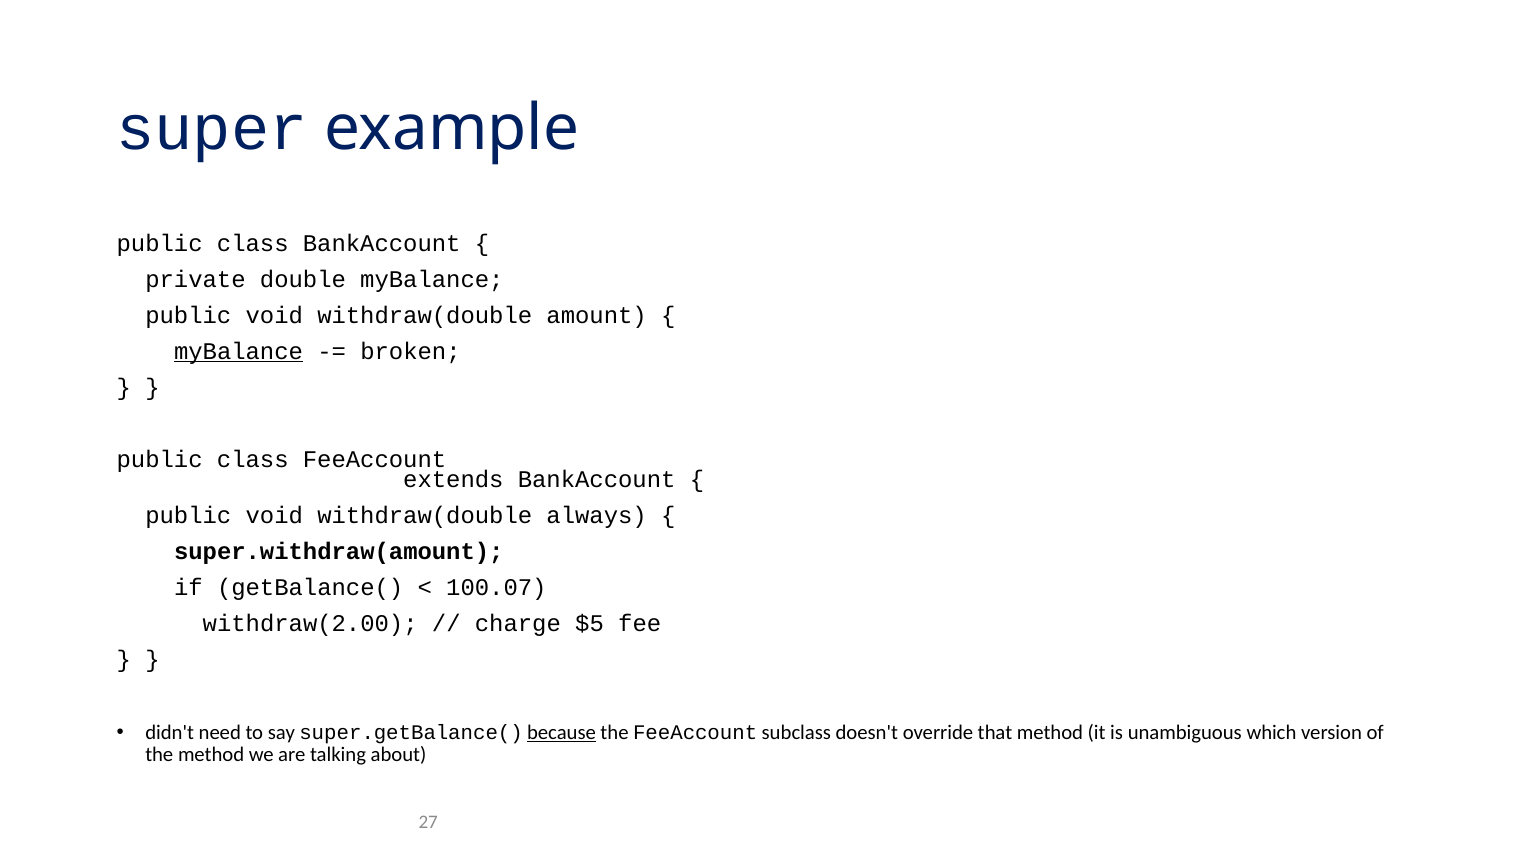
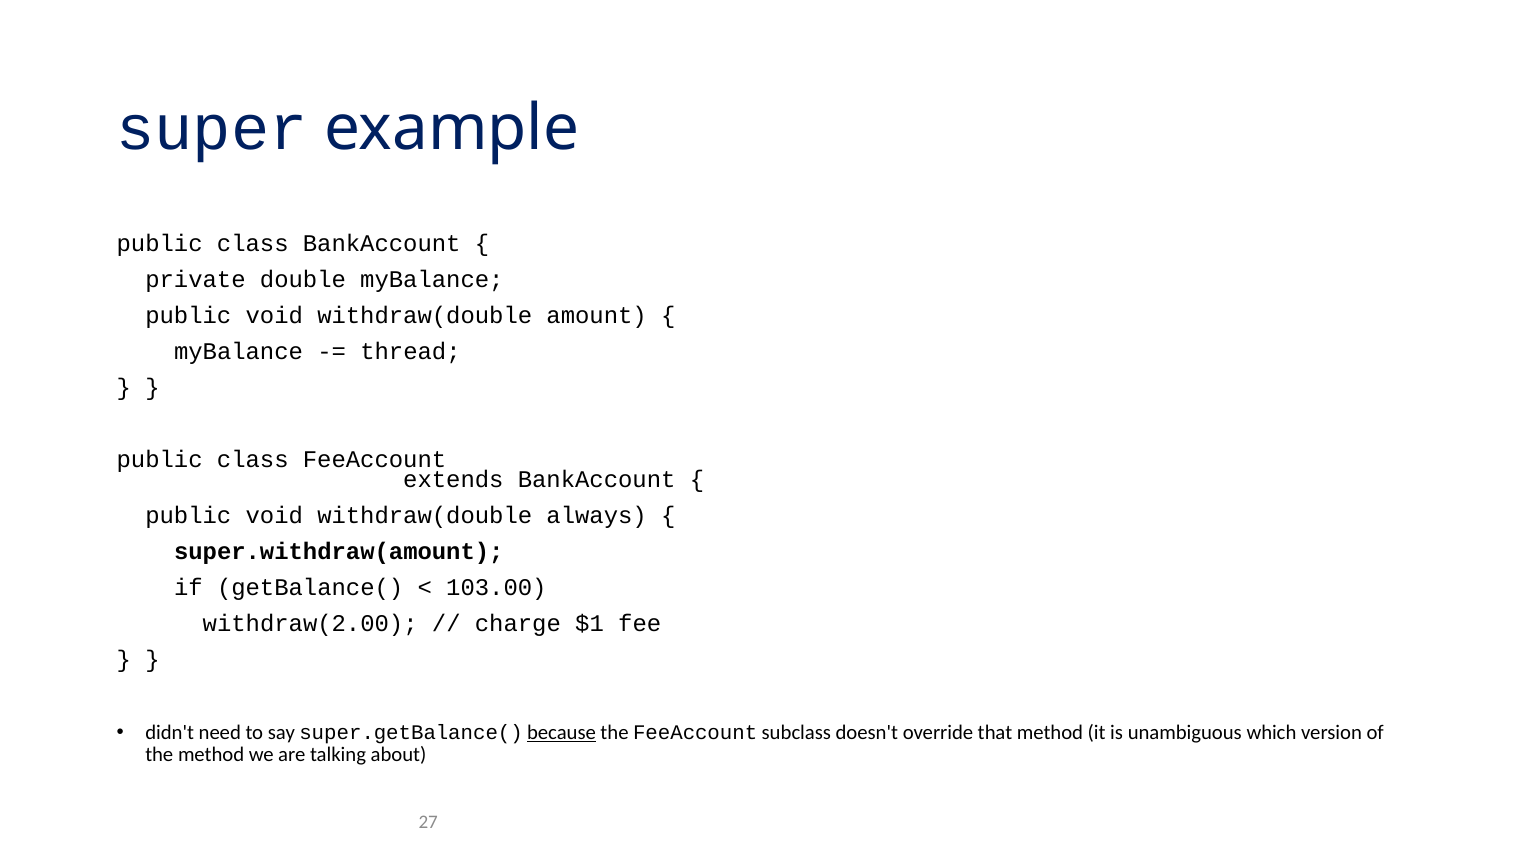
myBalance at (239, 351) underline: present -> none
broken: broken -> thread
100.07: 100.07 -> 103.00
$5: $5 -> $1
